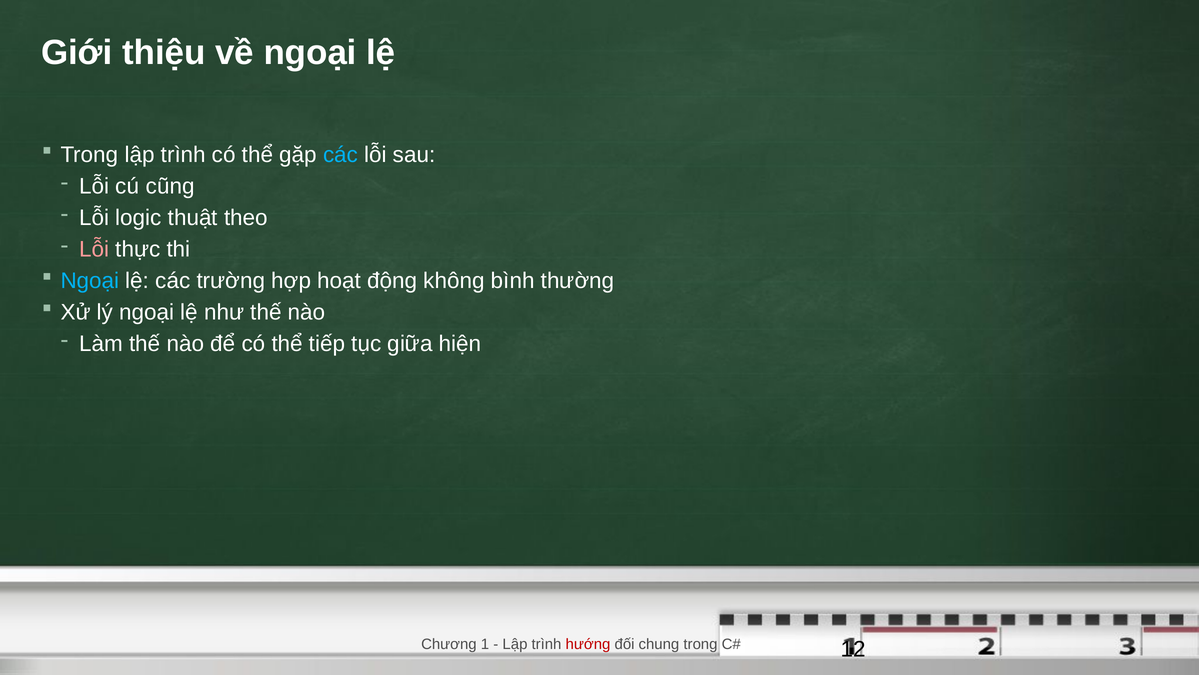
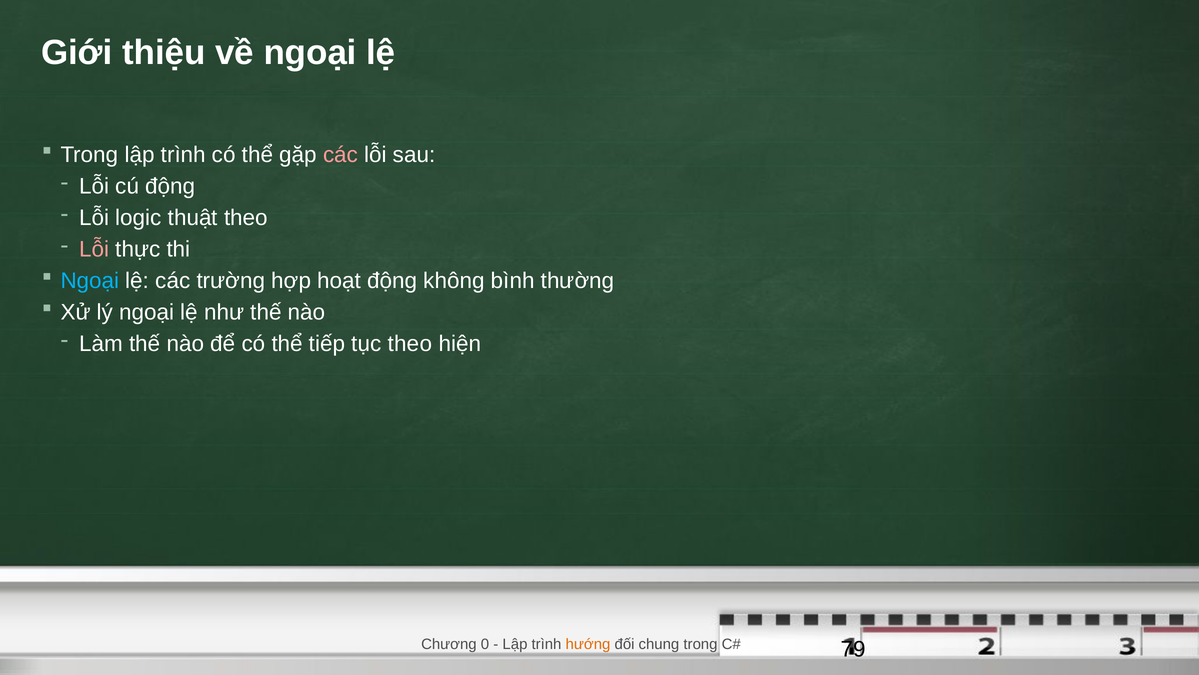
các at (341, 155) colour: light blue -> pink
cú cũng: cũng -> động
tục giữa: giữa -> theo
1: 1 -> 0
hướng colour: red -> orange
12: 12 -> 79
